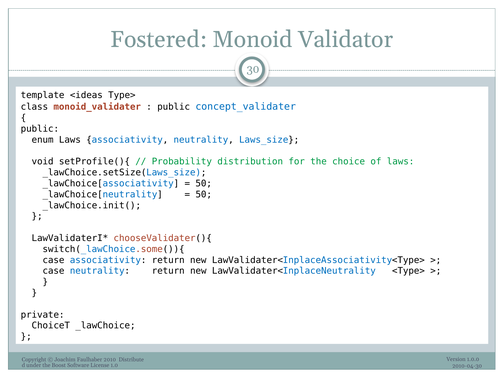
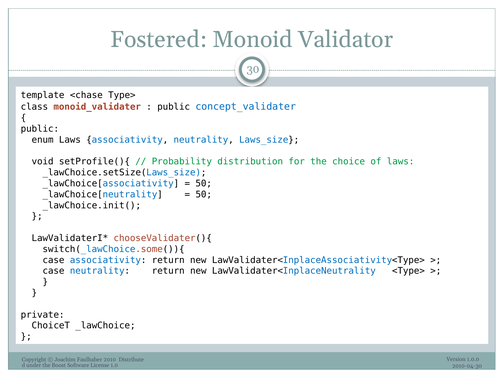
<ideas: <ideas -> <chase
